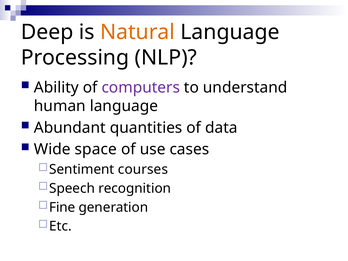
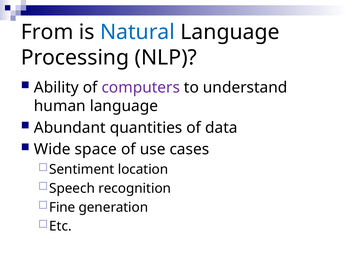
Deep: Deep -> From
Natural colour: orange -> blue
courses: courses -> location
